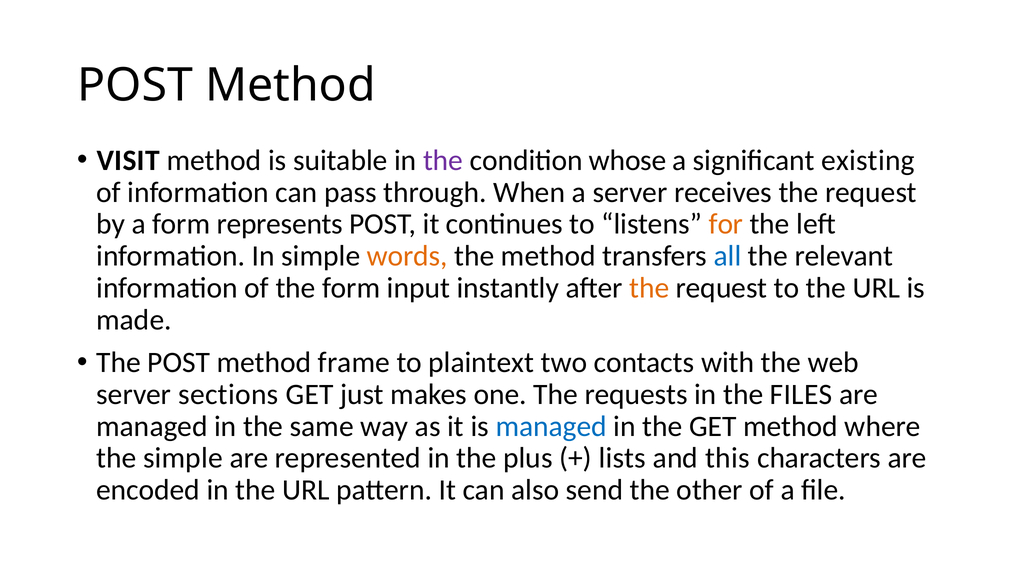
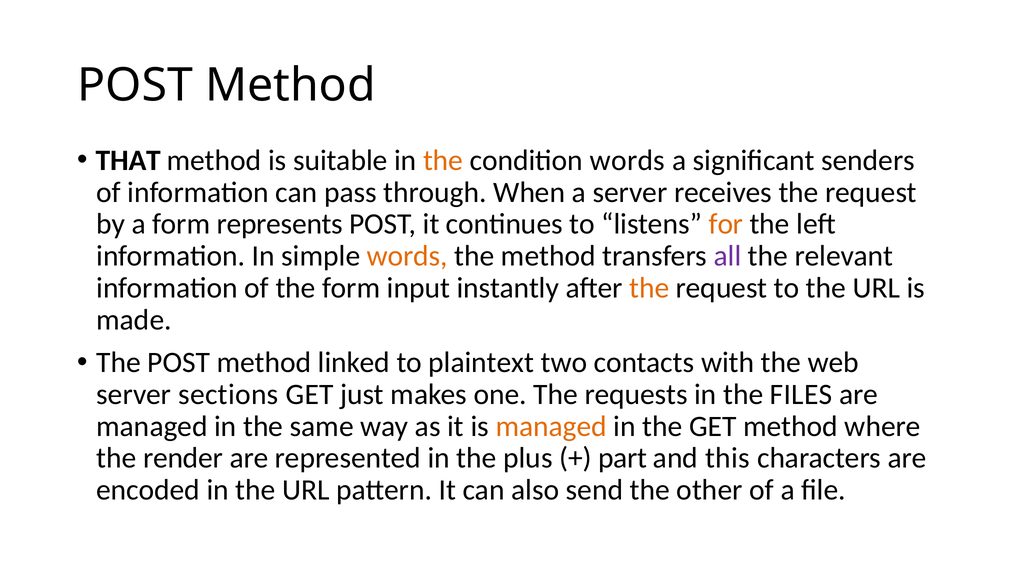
VISIT: VISIT -> THAT
the at (443, 160) colour: purple -> orange
condition whose: whose -> words
existing: existing -> senders
all colour: blue -> purple
frame: frame -> linked
managed at (551, 426) colour: blue -> orange
the simple: simple -> render
lists: lists -> part
